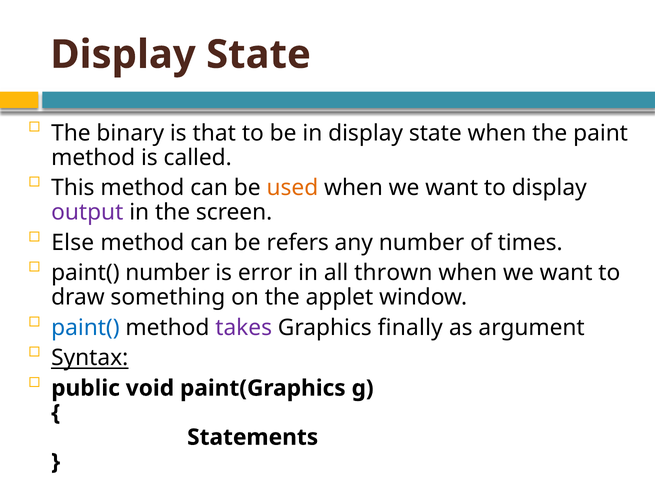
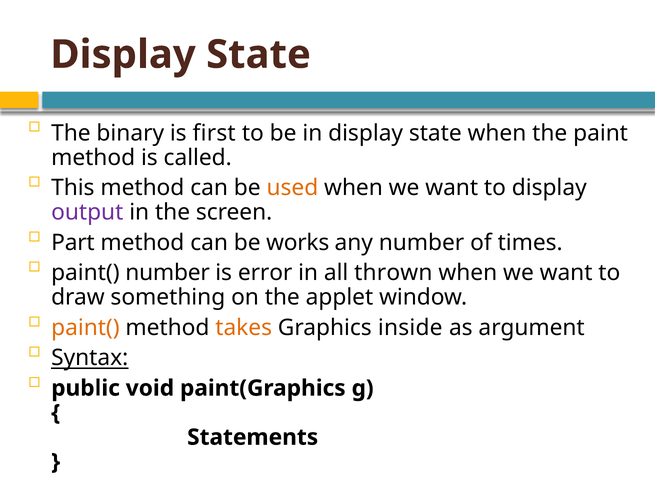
that: that -> first
Else: Else -> Part
refers: refers -> works
paint( at (85, 328) colour: blue -> orange
takes colour: purple -> orange
finally: finally -> inside
